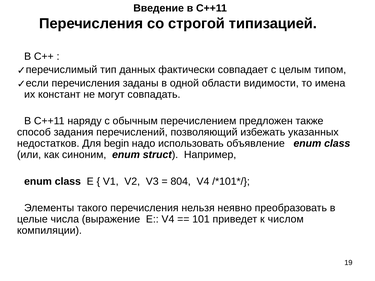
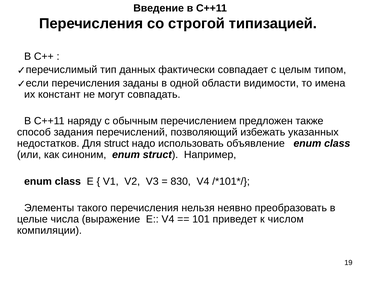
Для begin: begin -> struct
804: 804 -> 830
